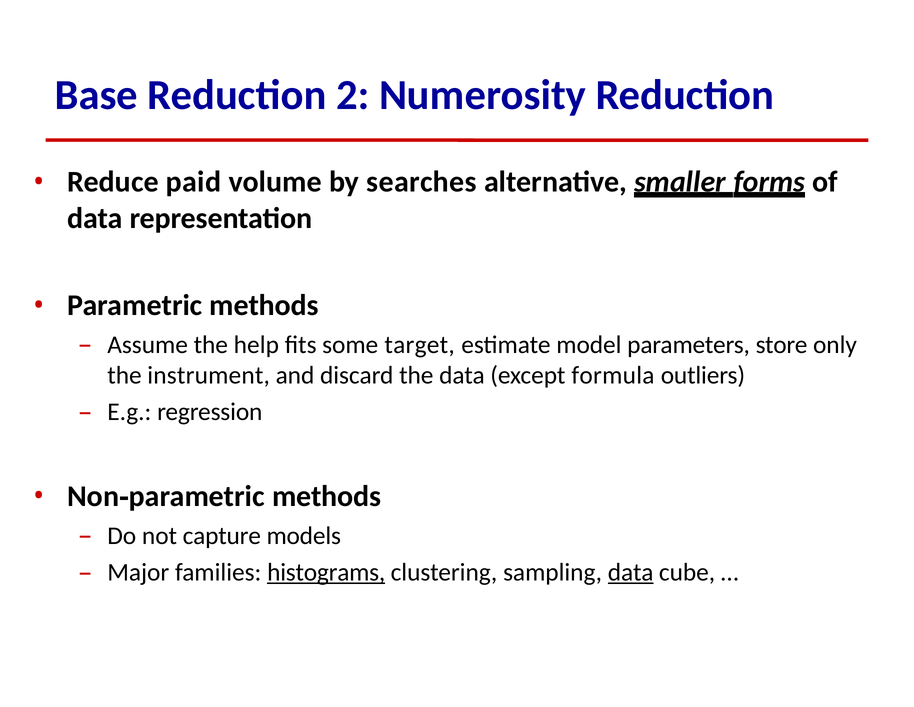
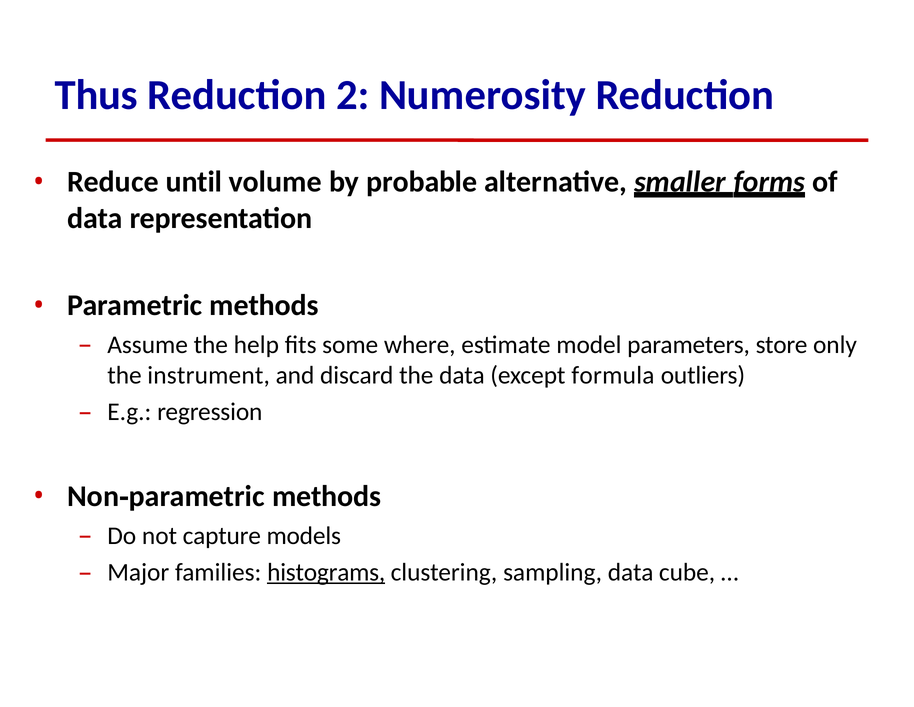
Base: Base -> Thus
paid: paid -> until
searches: searches -> probable
target: target -> where
data at (631, 572) underline: present -> none
